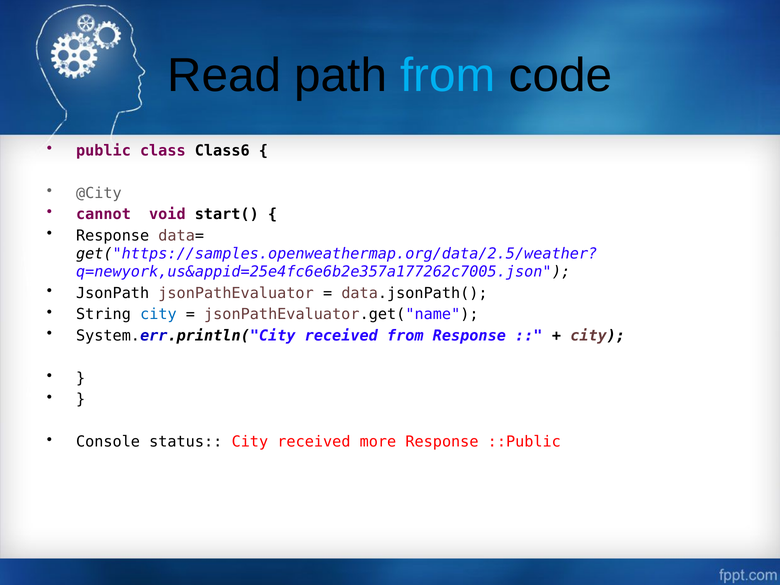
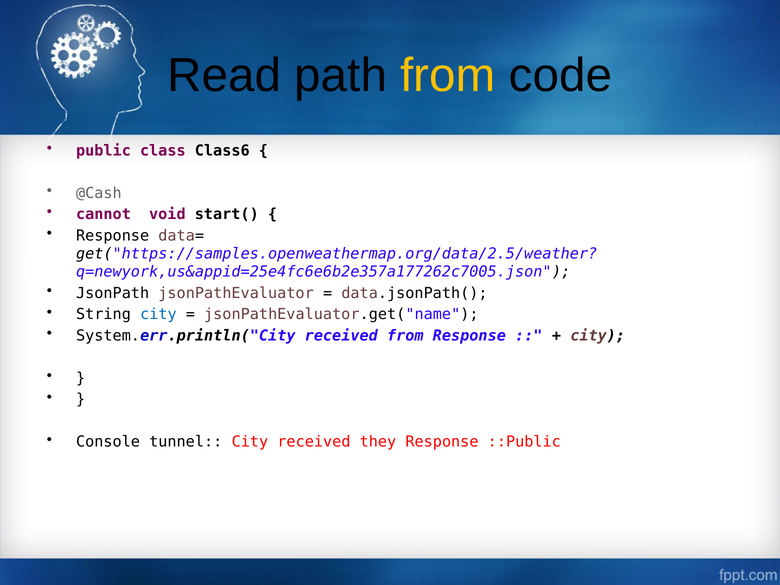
from at (448, 76) colour: light blue -> yellow
@City: @City -> @Cash
status: status -> tunnel
more: more -> they
